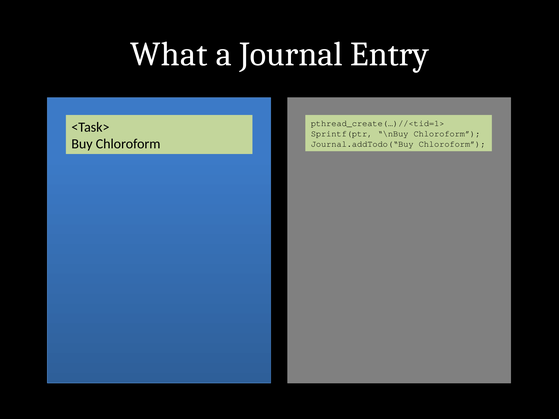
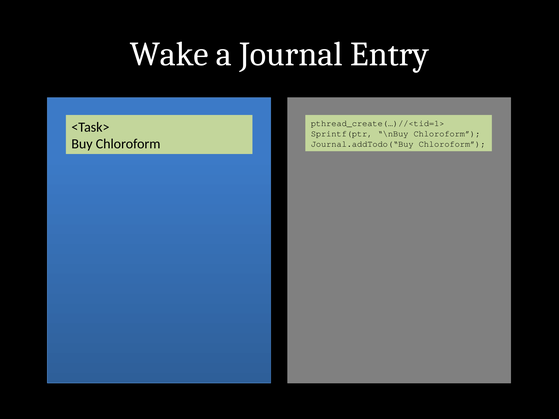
What: What -> Wake
